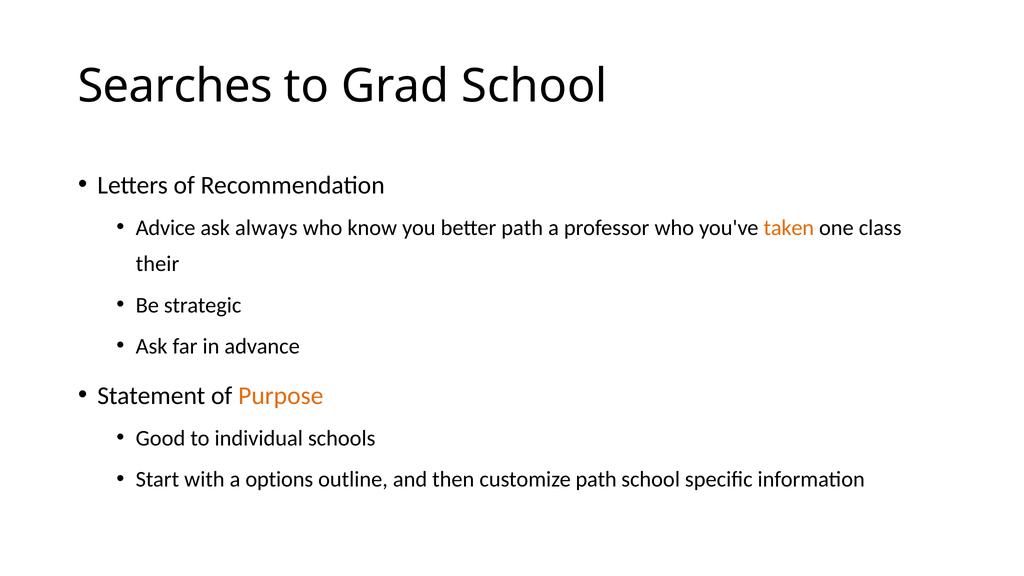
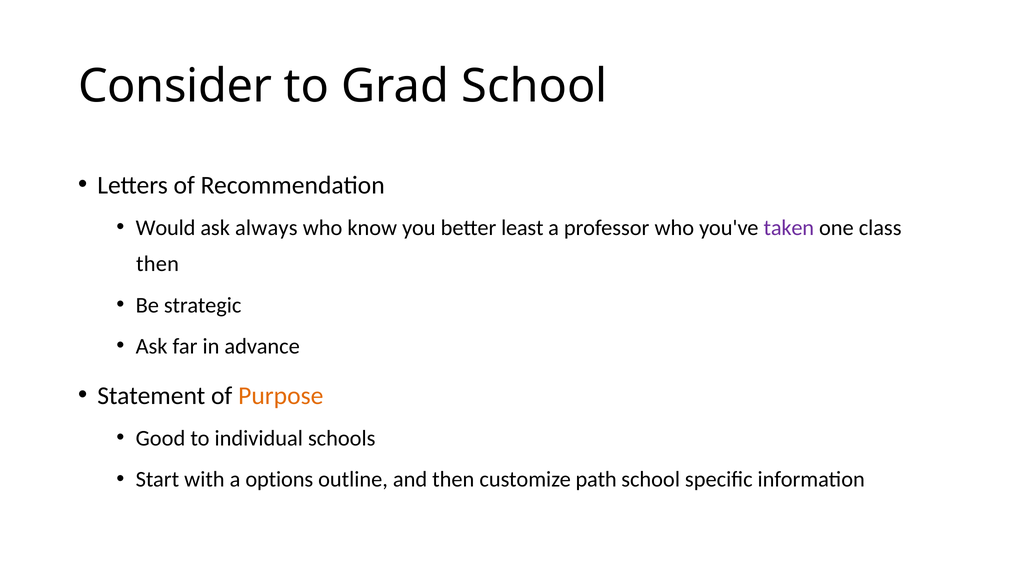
Searches: Searches -> Consider
Advice: Advice -> Would
better path: path -> least
taken colour: orange -> purple
their at (158, 264): their -> then
